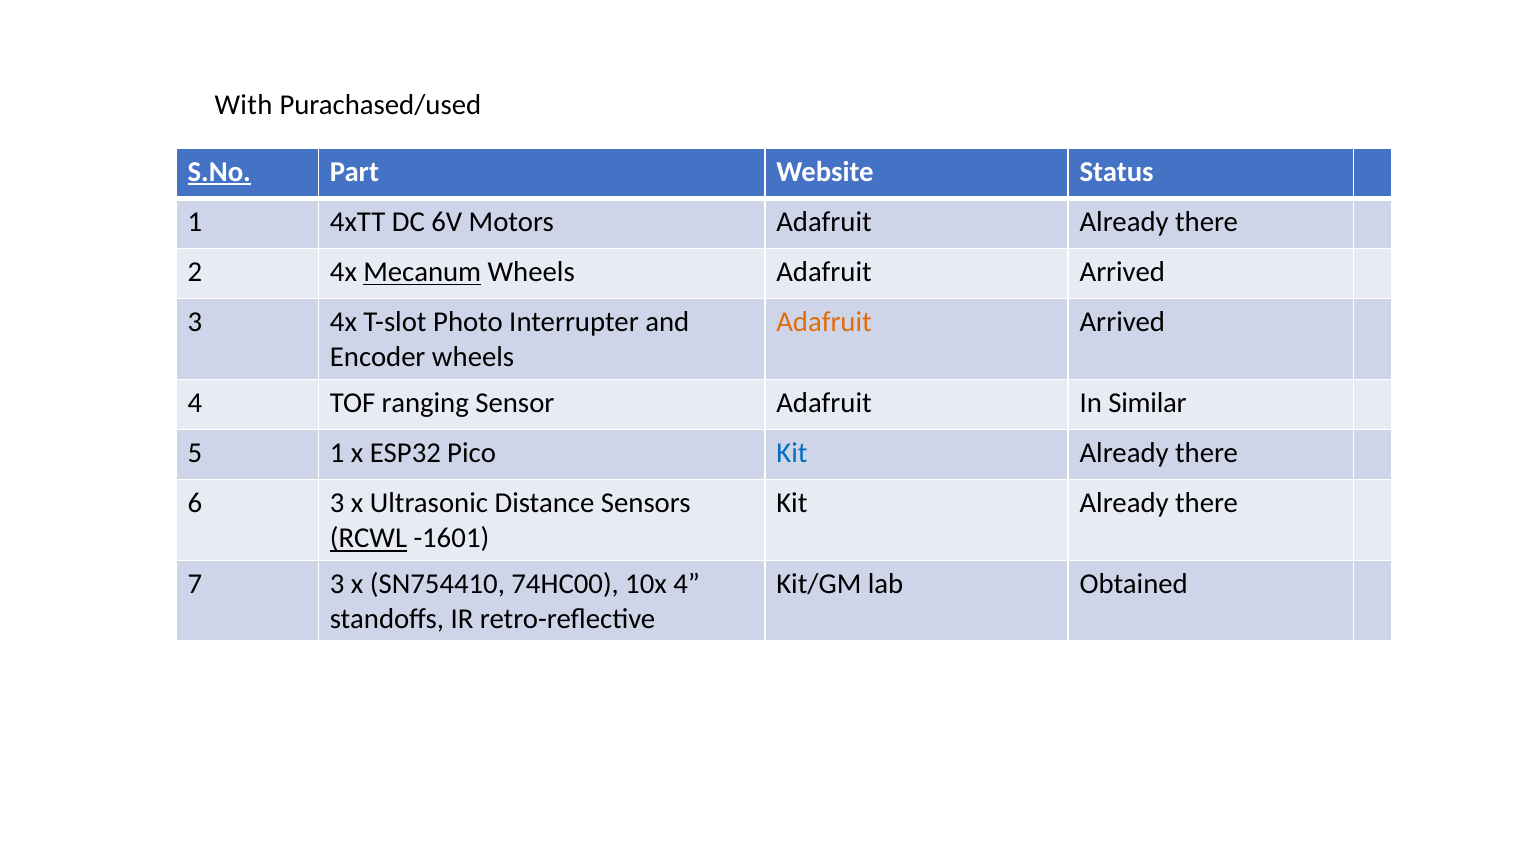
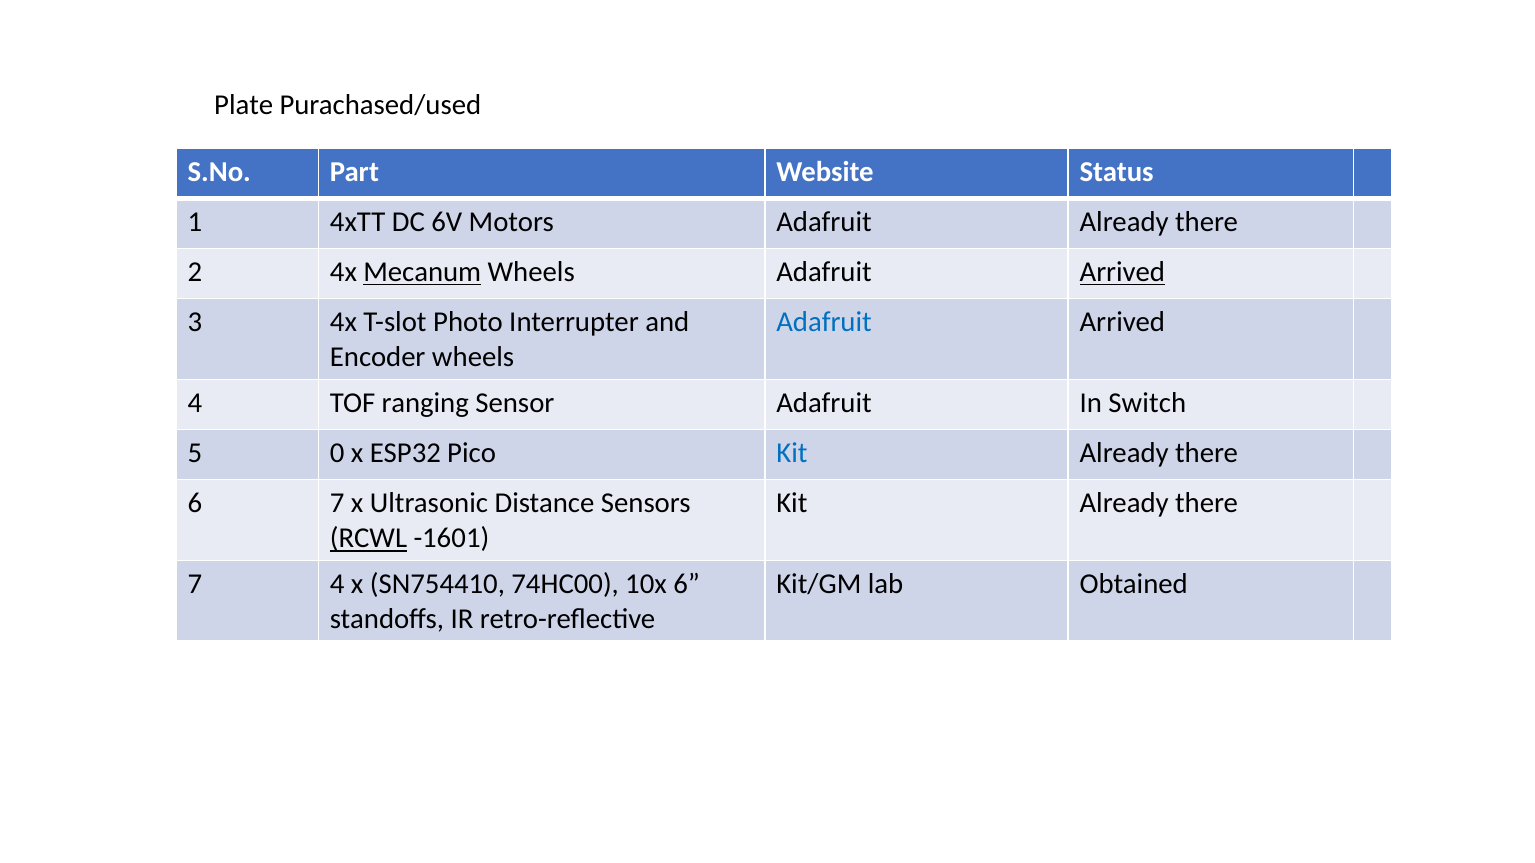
With: With -> Plate
S.No underline: present -> none
Arrived at (1122, 272) underline: none -> present
Adafruit at (824, 323) colour: orange -> blue
Similar: Similar -> Switch
5 1: 1 -> 0
6 3: 3 -> 7
7 3: 3 -> 4
10x 4: 4 -> 6
